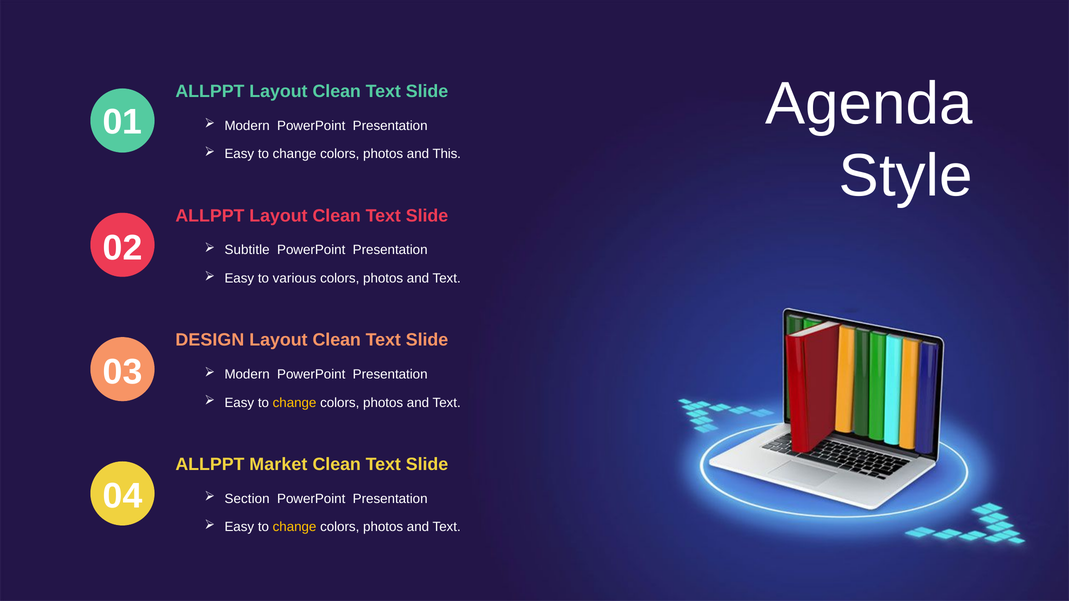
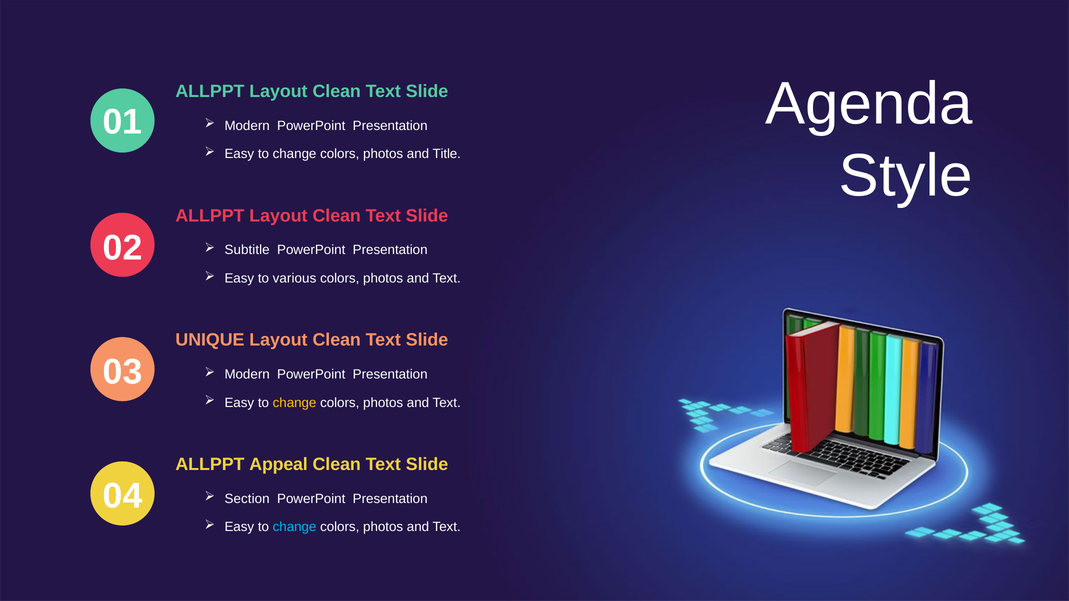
This: This -> Title
DESIGN: DESIGN -> UNIQUE
Market: Market -> Appeal
change at (295, 527) colour: yellow -> light blue
